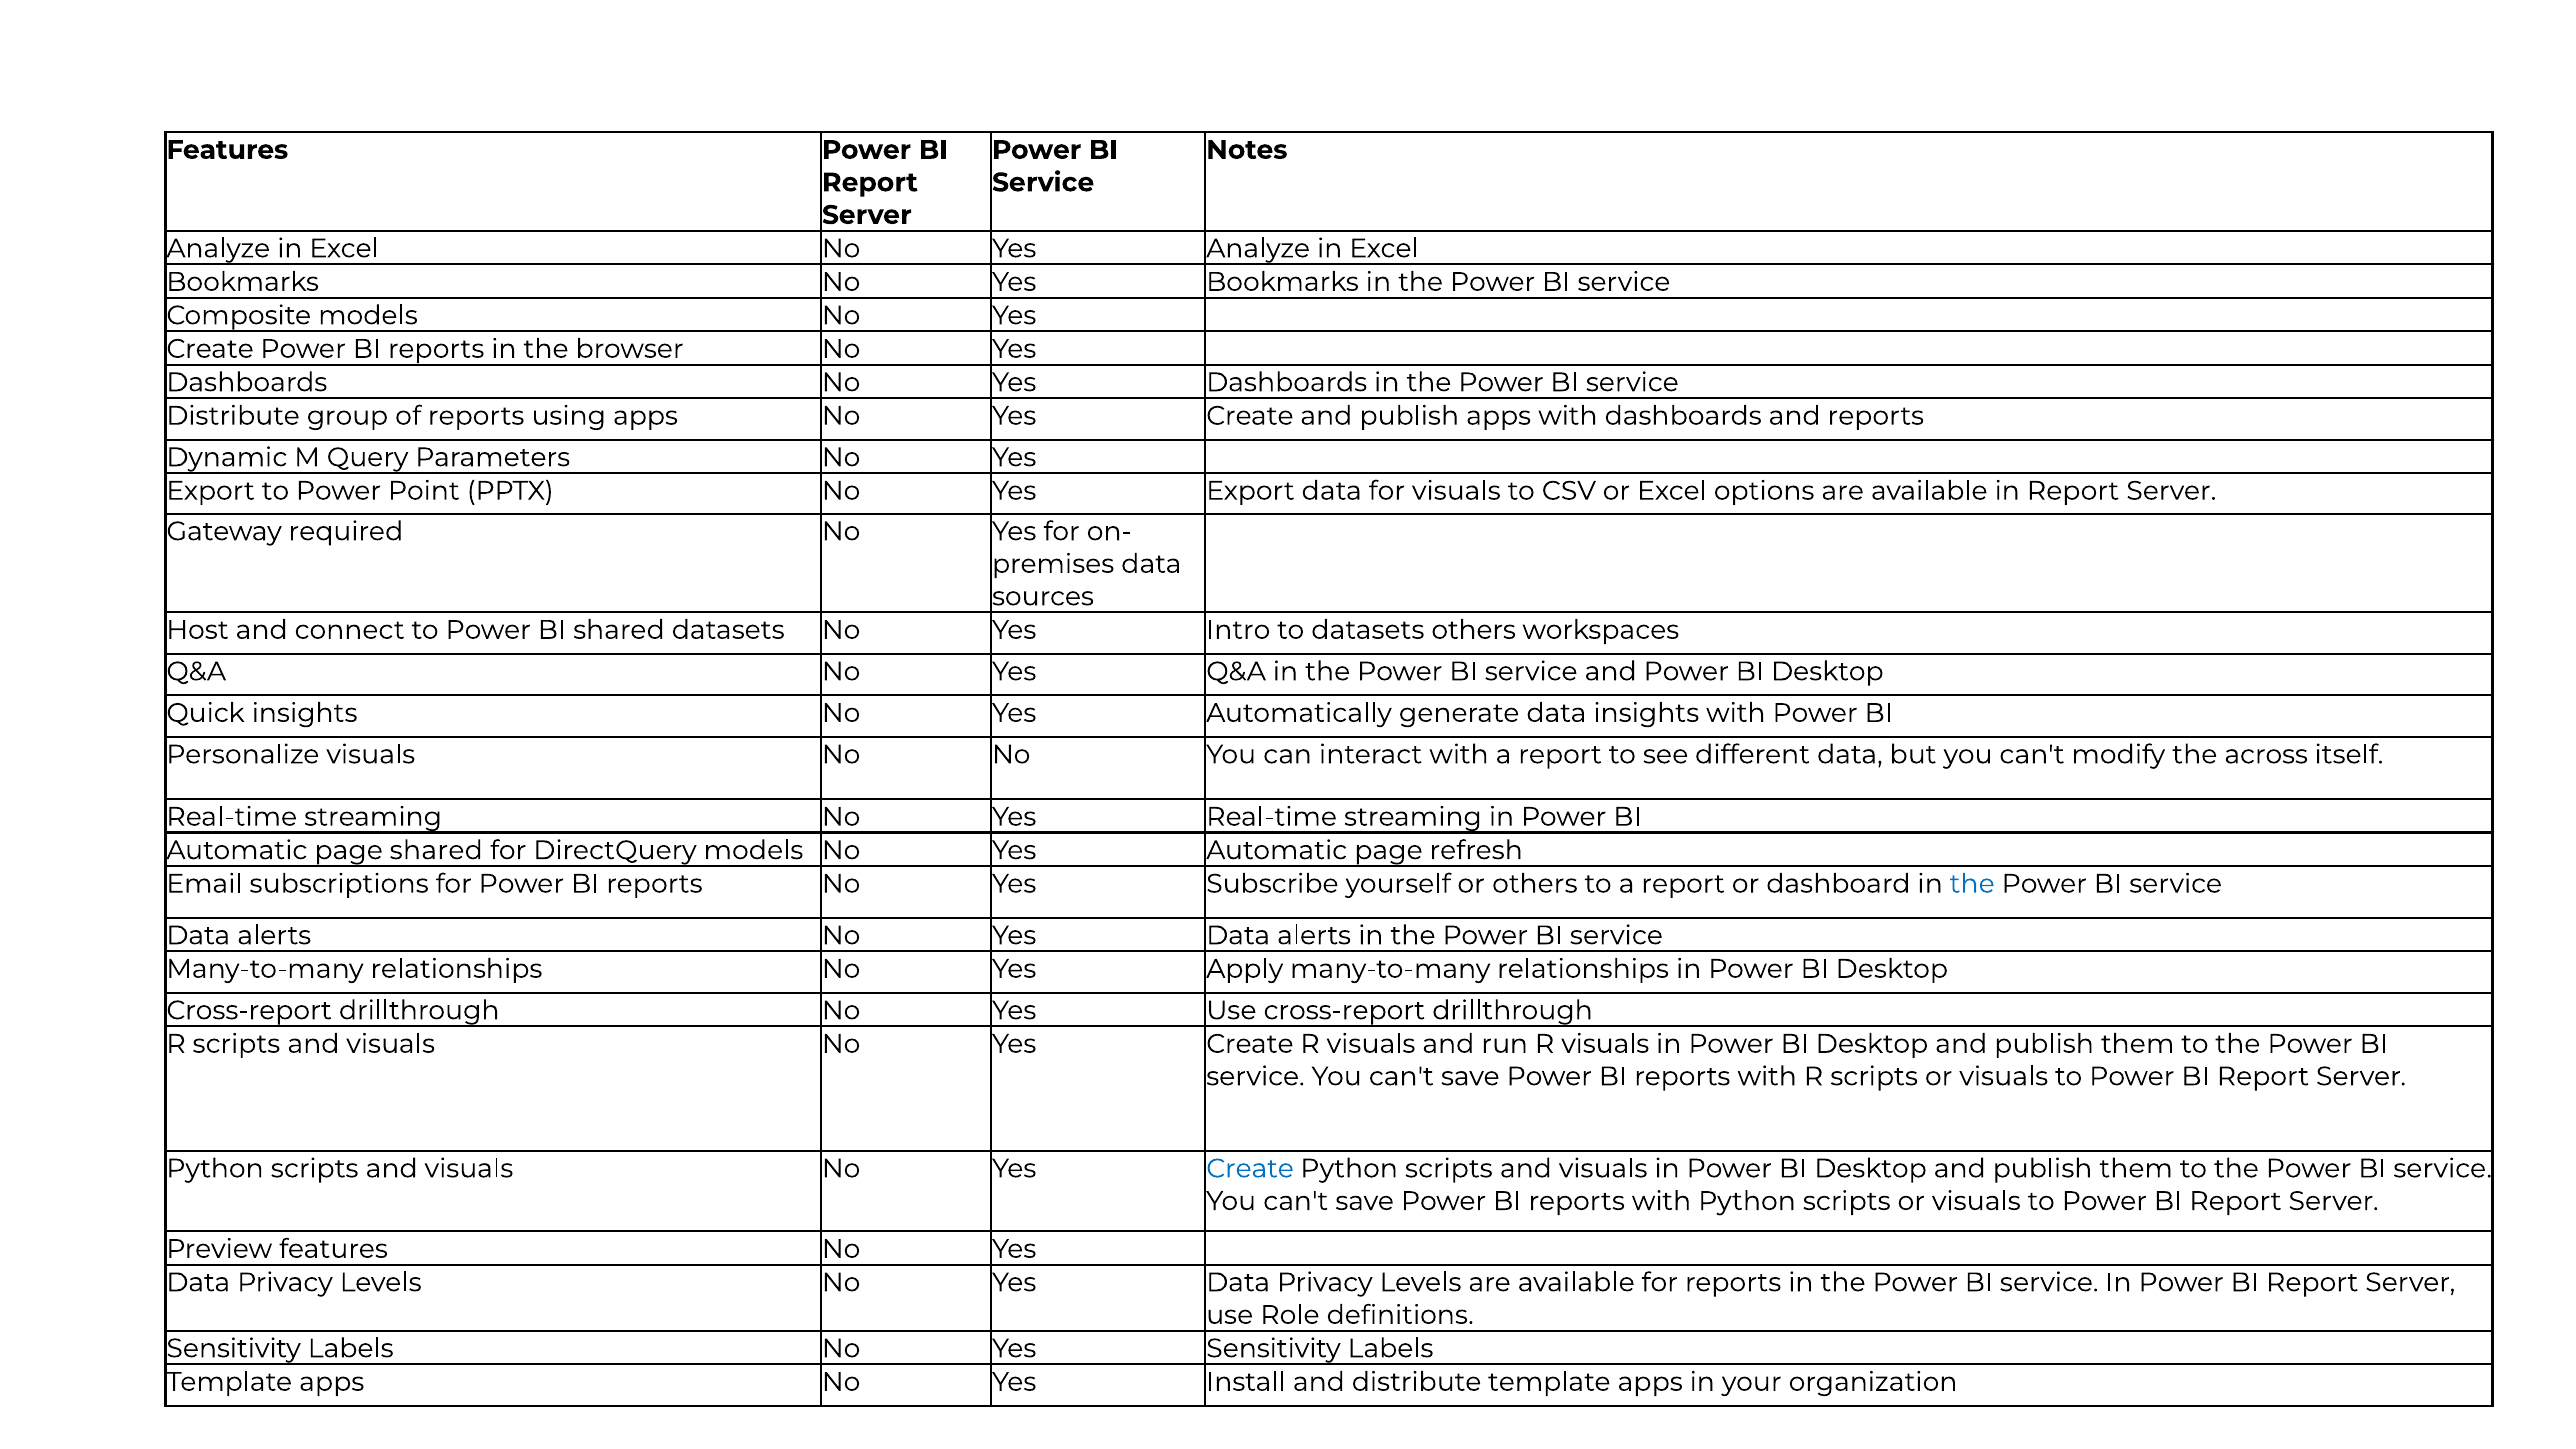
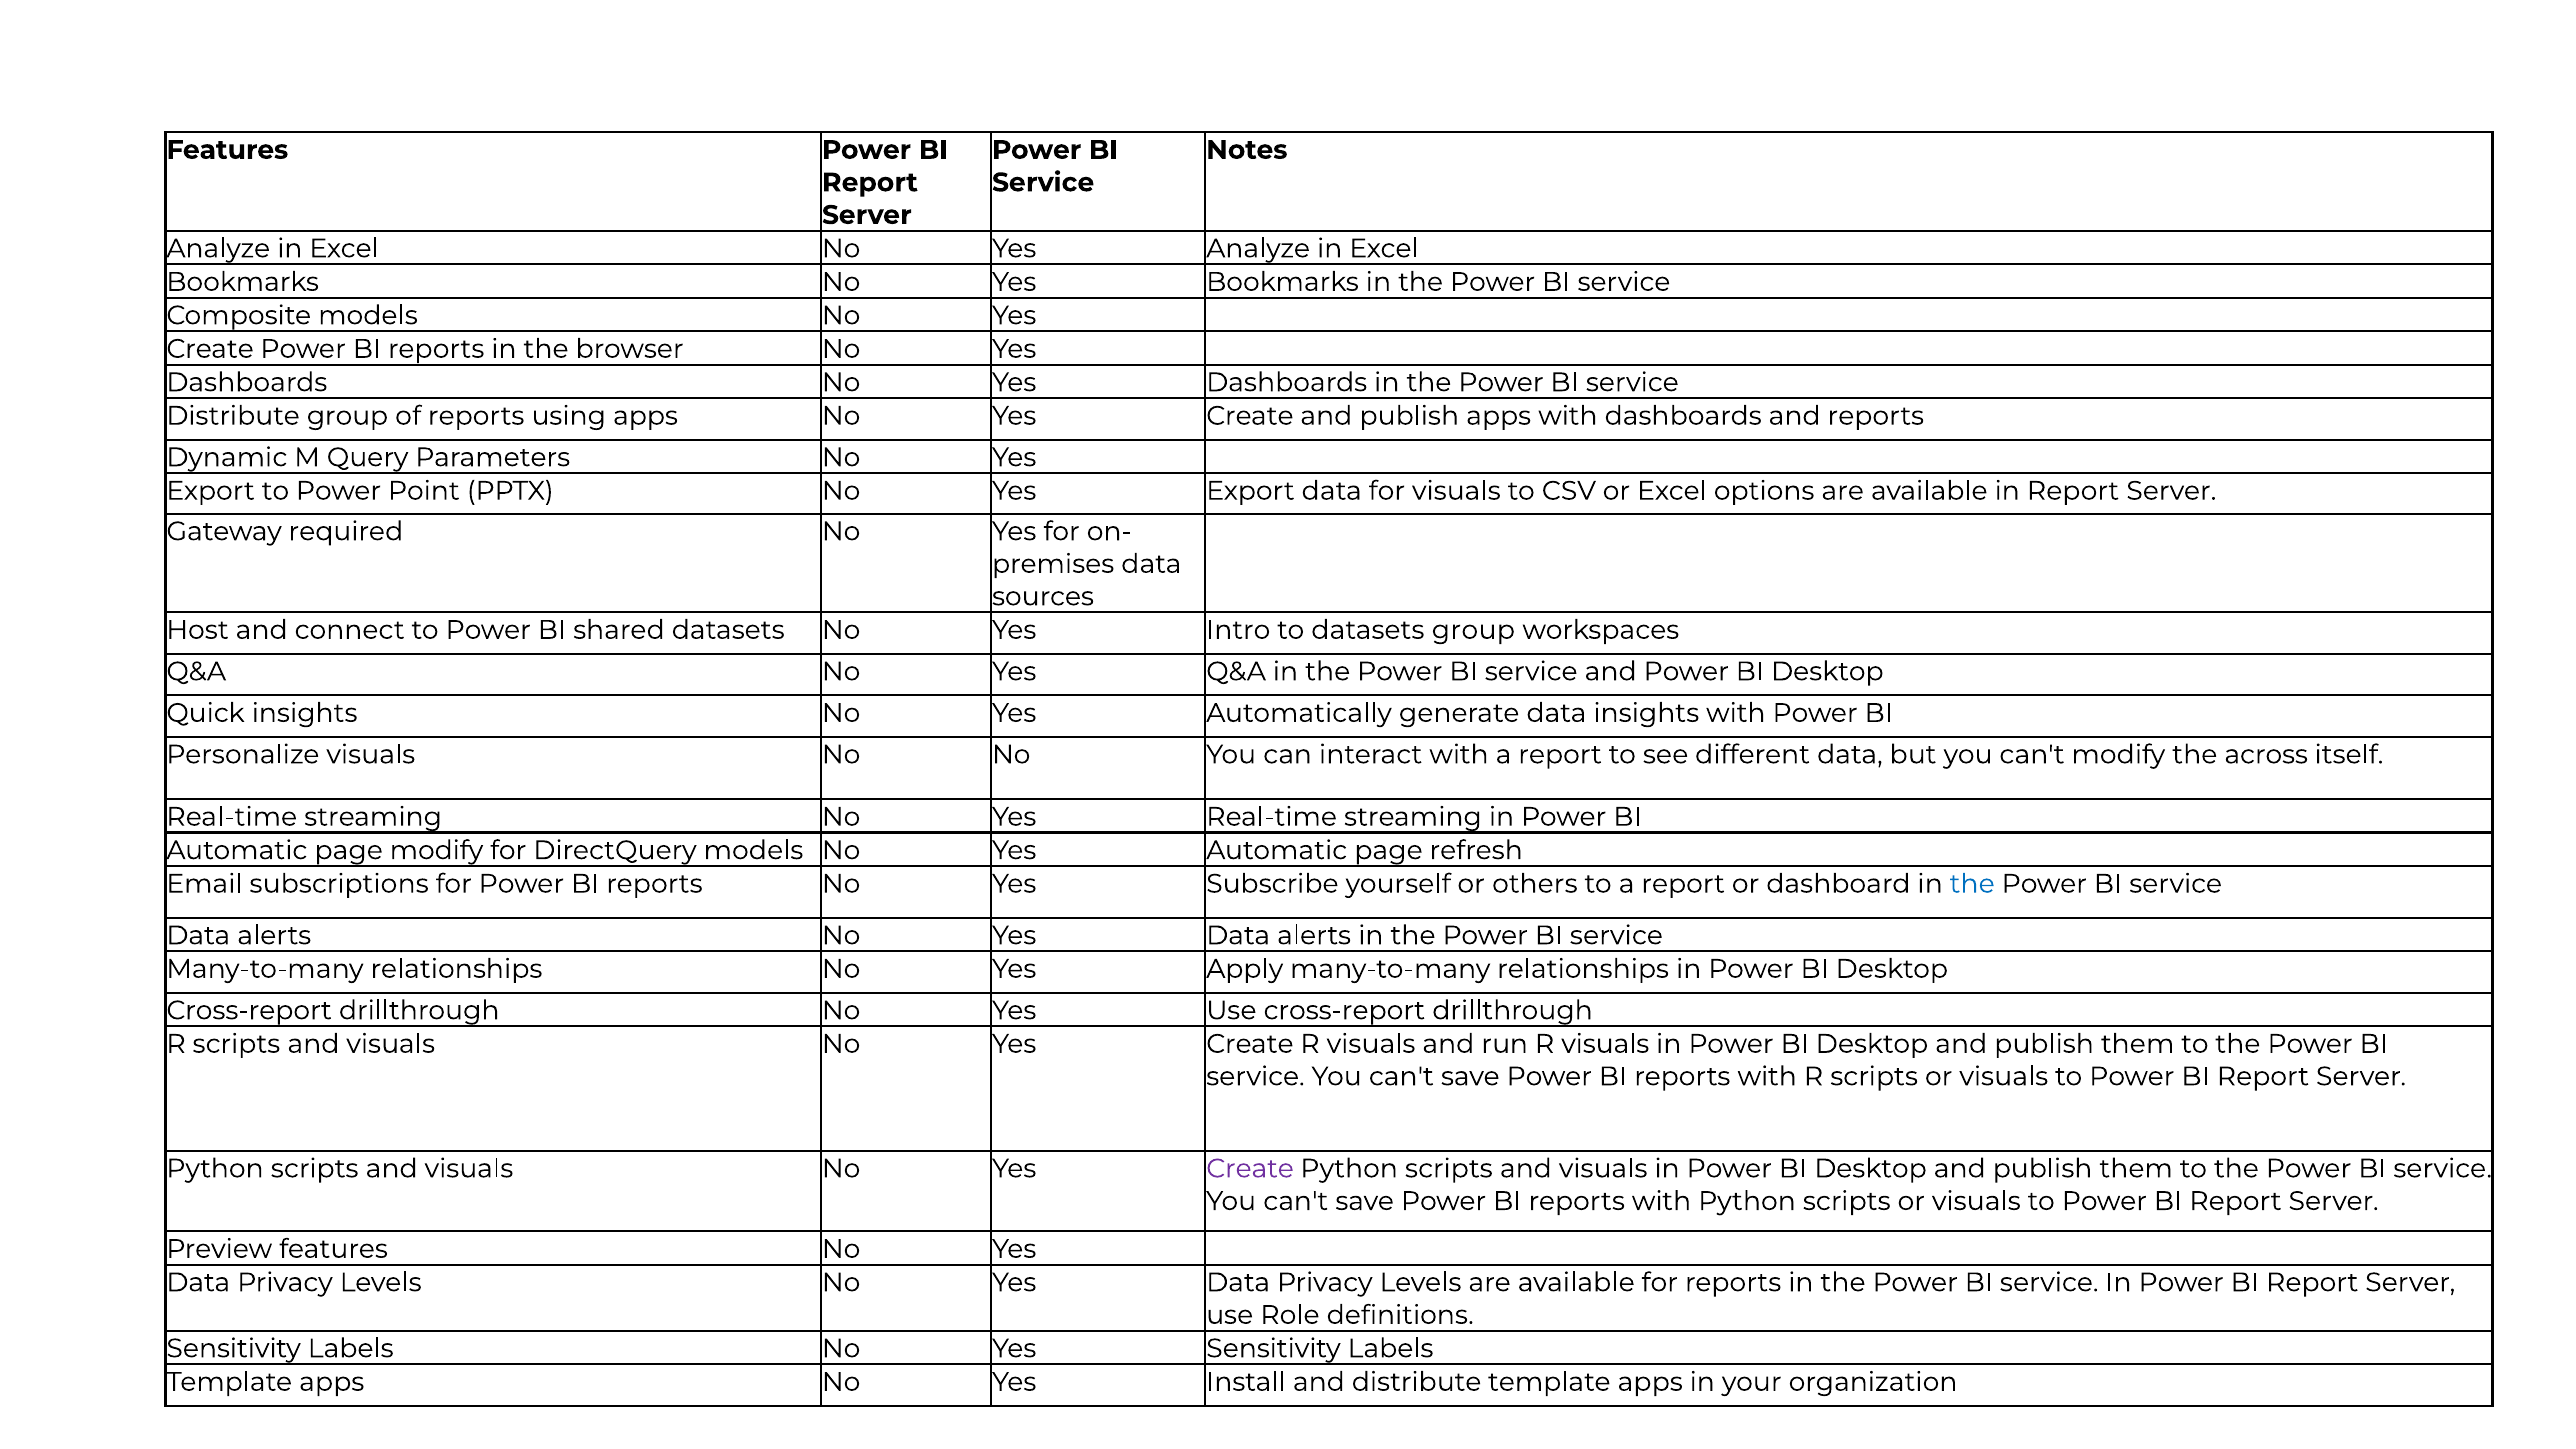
datasets others: others -> group
page shared: shared -> modify
Create at (1250, 1169) colour: blue -> purple
